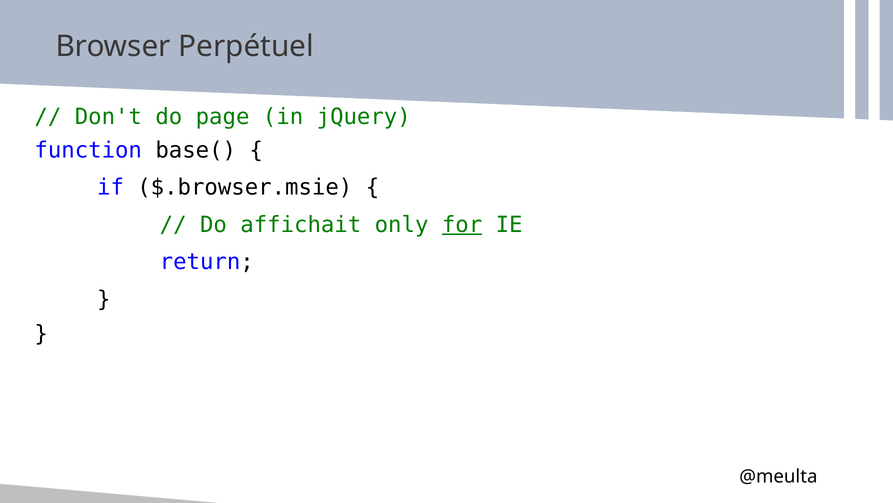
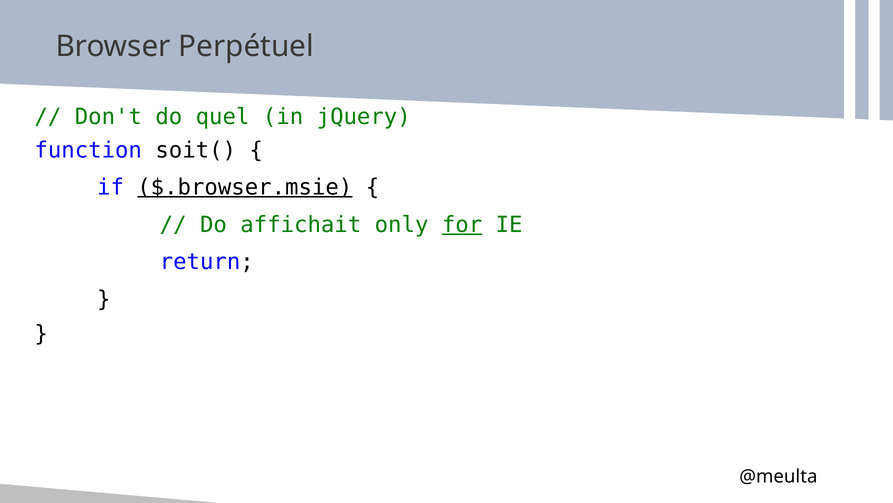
page: page -> quel
base(: base( -> soit(
$.browser.msie underline: none -> present
